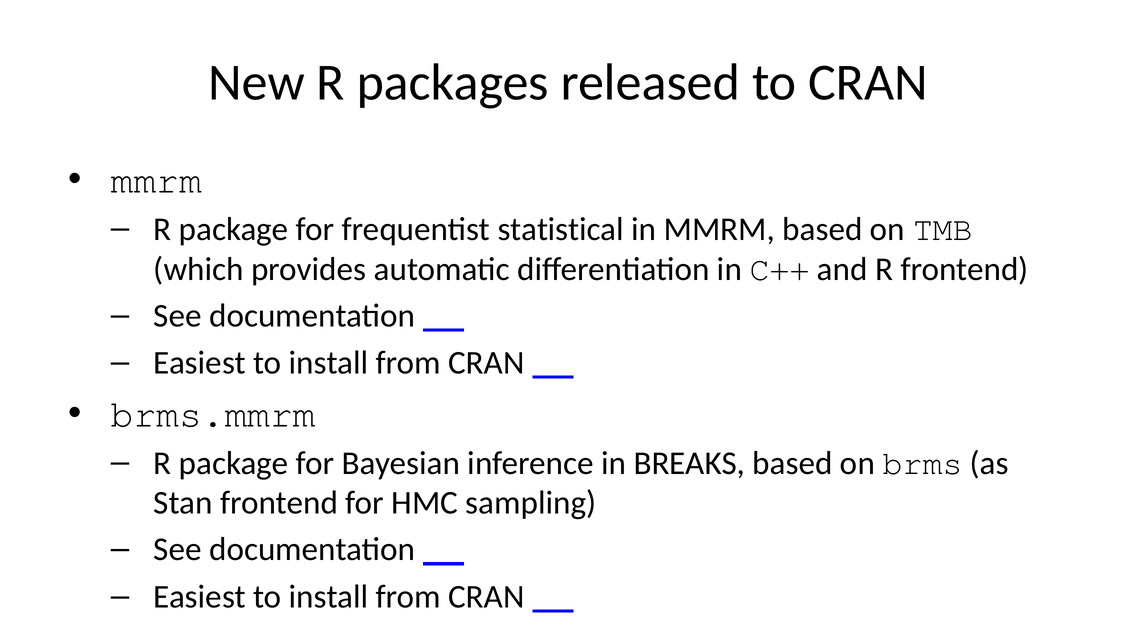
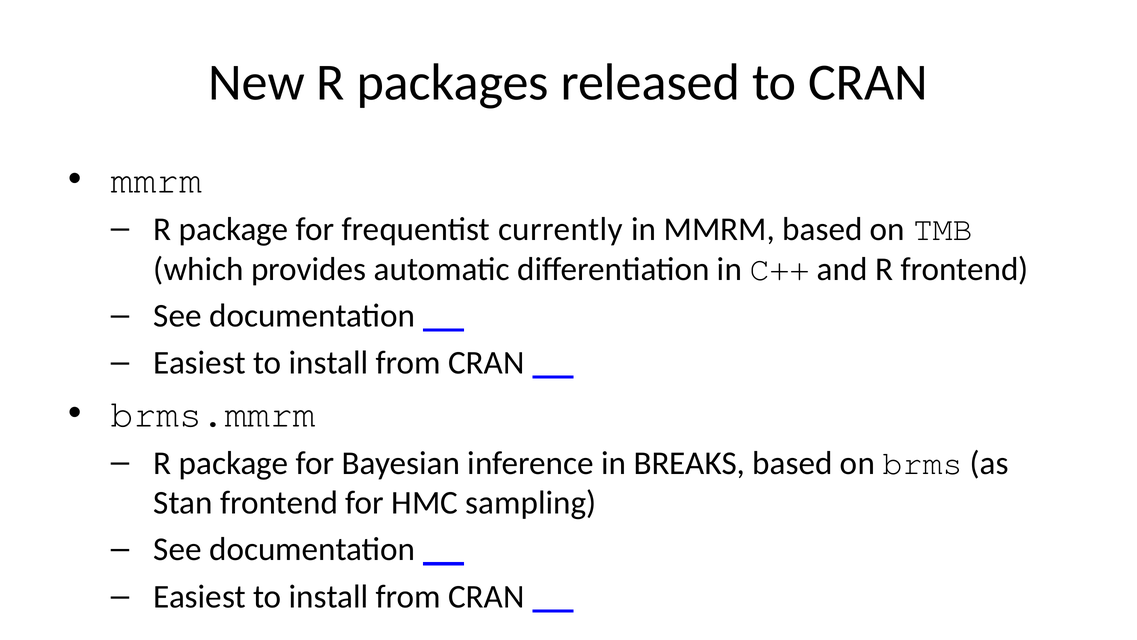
statistical: statistical -> currently
